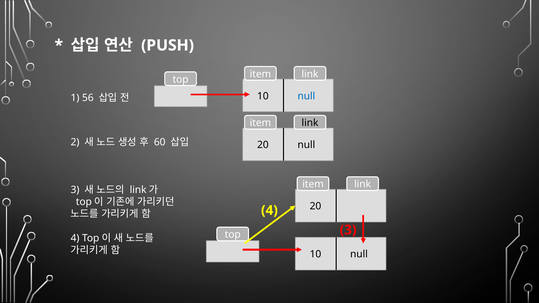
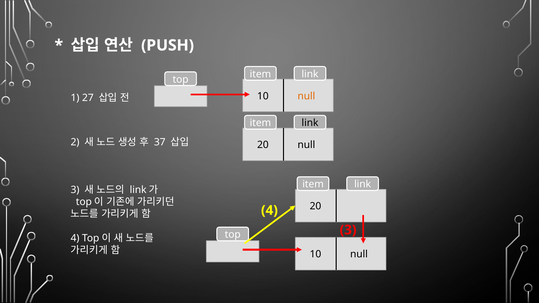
null at (306, 96) colour: blue -> orange
56: 56 -> 27
60: 60 -> 37
